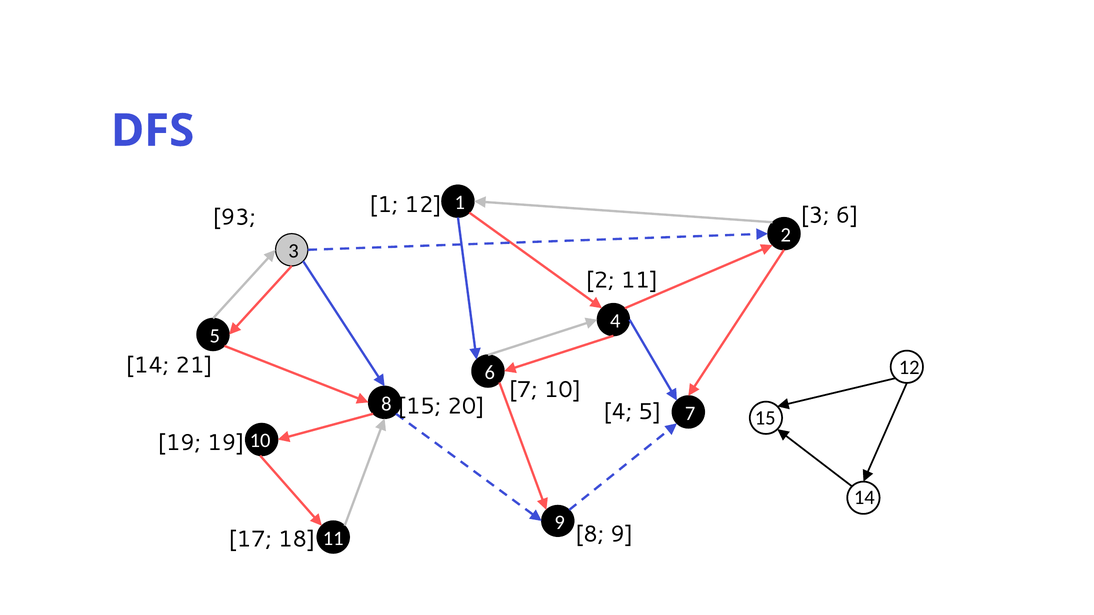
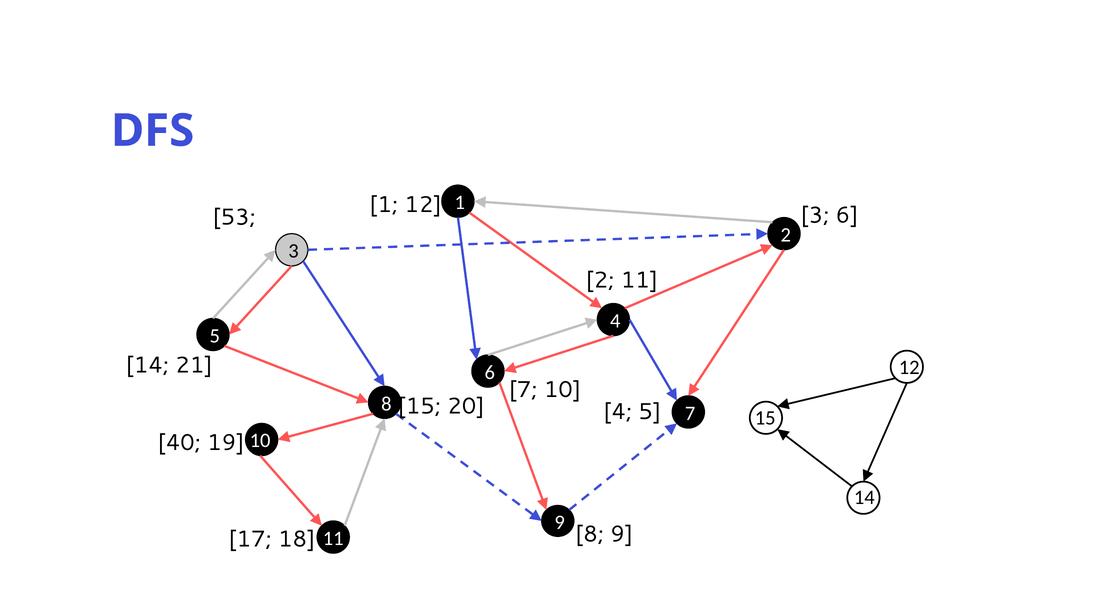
93: 93 -> 53
19 at (179, 443): 19 -> 40
